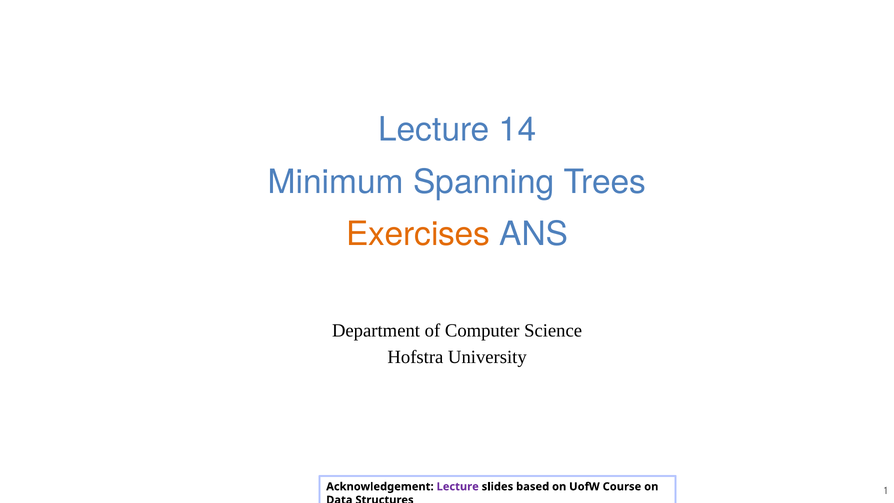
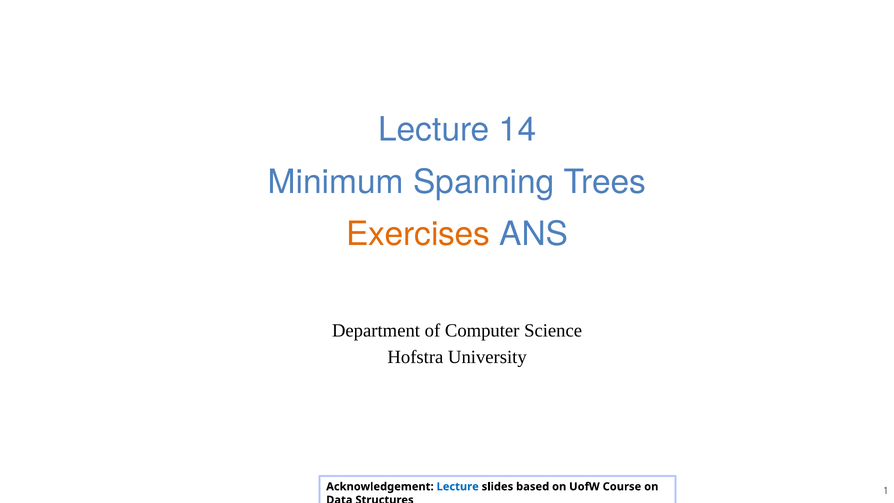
Lecture at (458, 486) colour: purple -> blue
